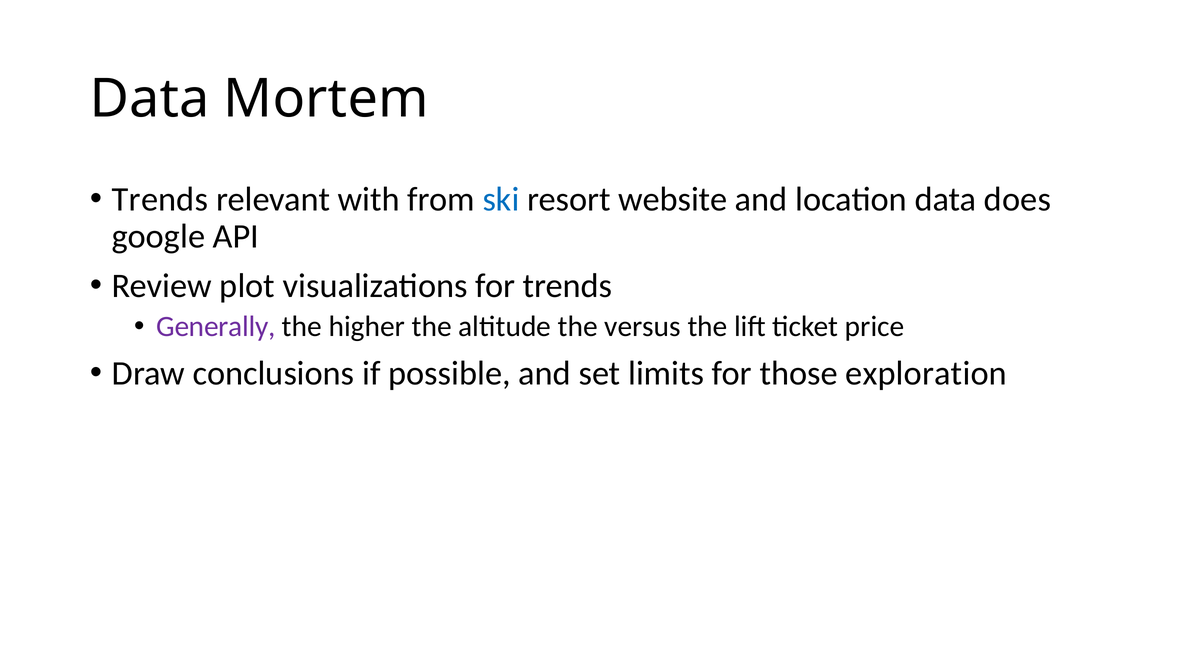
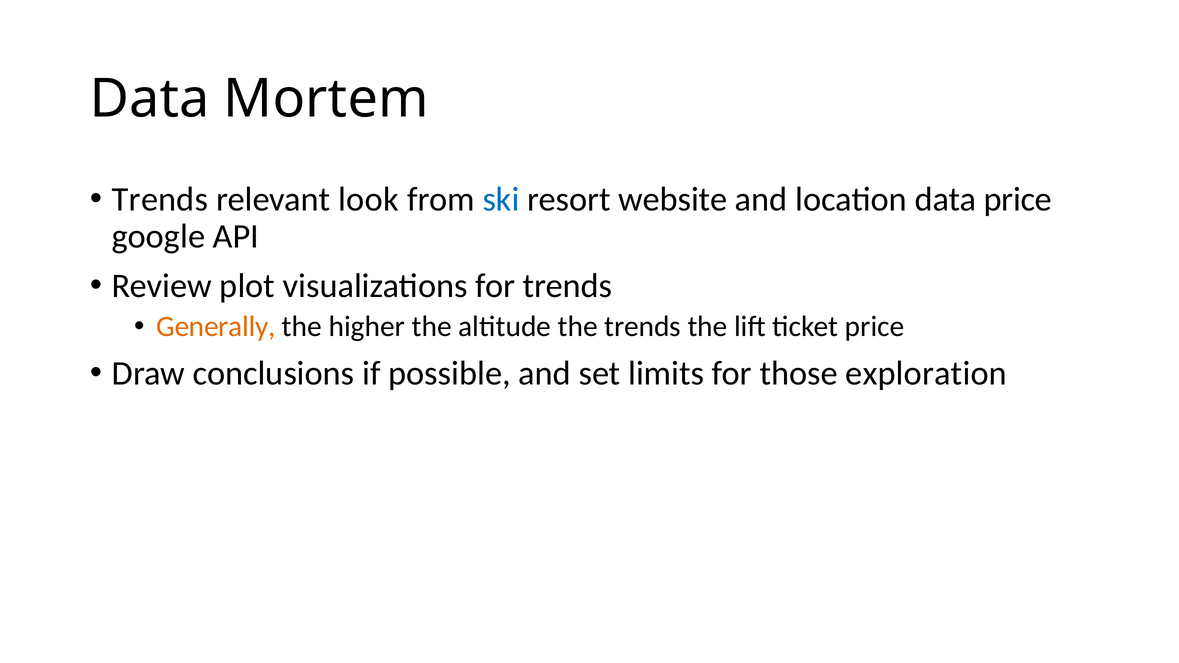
with: with -> look
data does: does -> price
Generally colour: purple -> orange
the versus: versus -> trends
